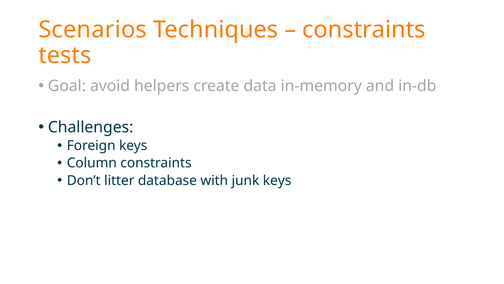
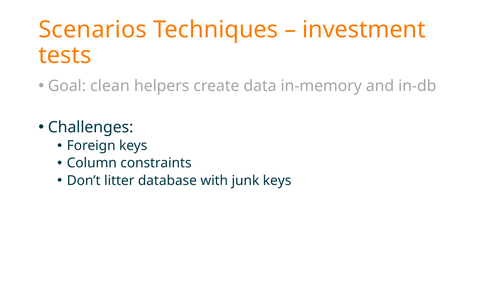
constraints at (364, 30): constraints -> investment
avoid: avoid -> clean
